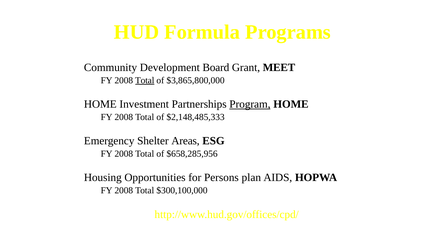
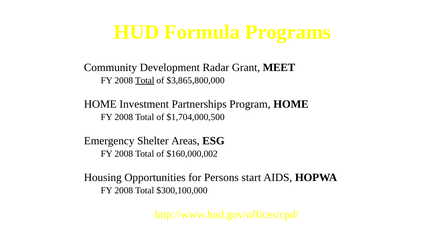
Board: Board -> Radar
Program underline: present -> none
$2,148,485,333: $2,148,485,333 -> $1,704,000,500
$658,285,956: $658,285,956 -> $160,000,002
plan: plan -> start
